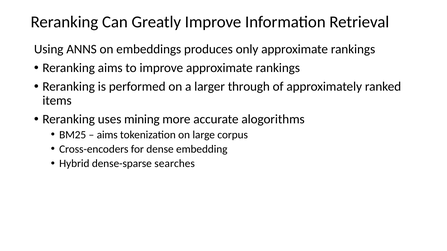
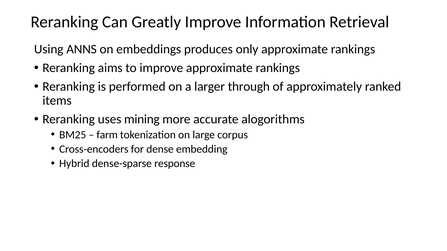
aims at (107, 135): aims -> farm
searches: searches -> response
